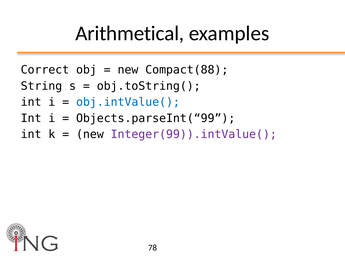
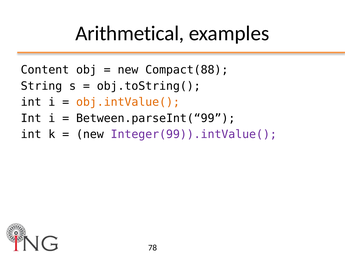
Correct: Correct -> Content
obj.intValue( colour: blue -> orange
Objects.parseInt(“99: Objects.parseInt(“99 -> Between.parseInt(“99
